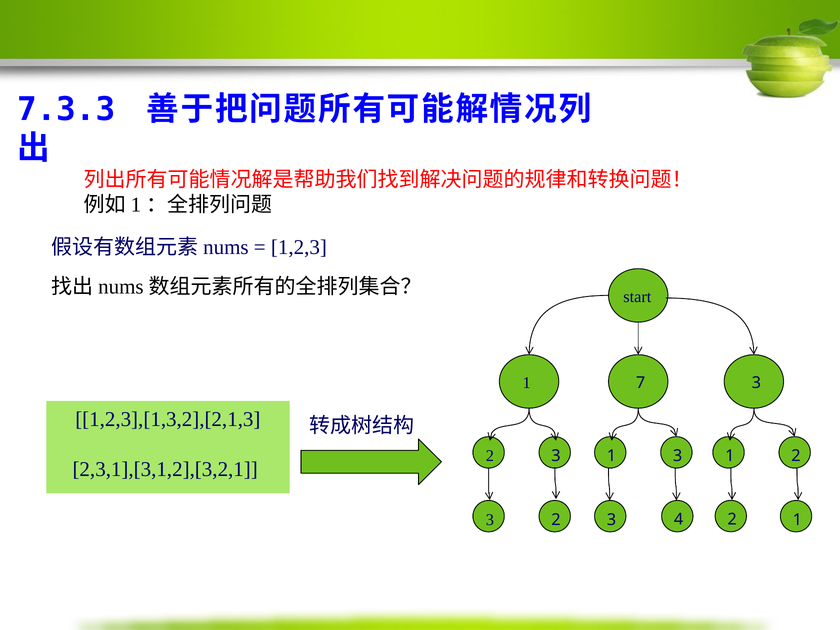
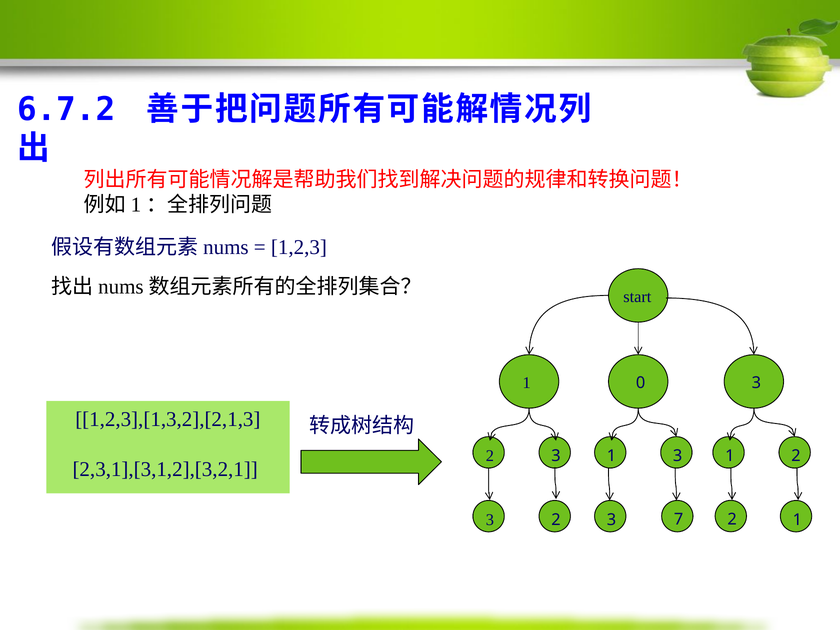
7.3.3: 7.3.3 -> 6.7.2
7: 7 -> 0
4: 4 -> 7
